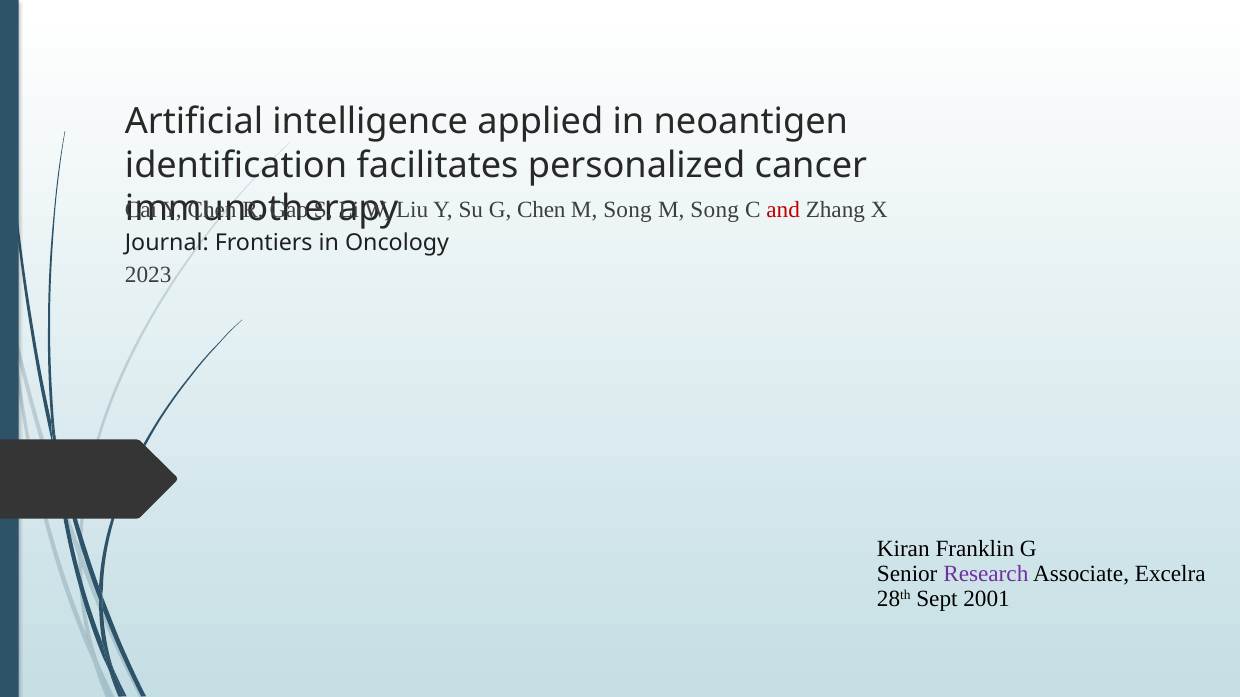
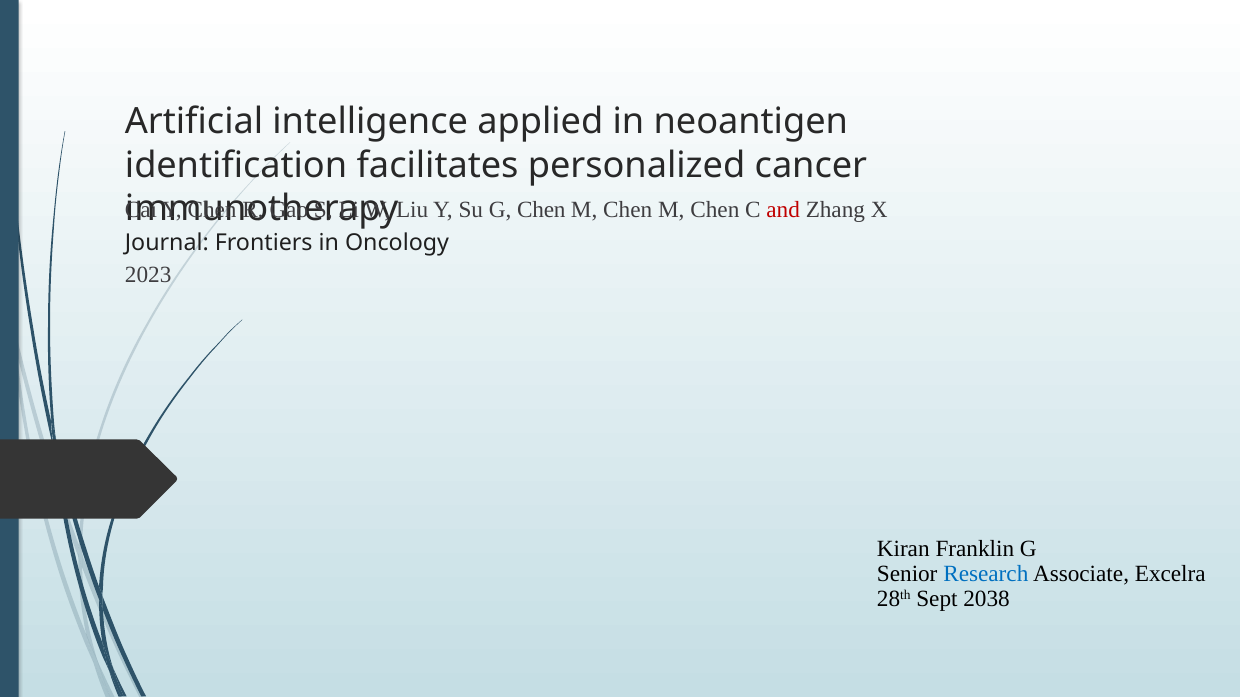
Song at (628, 210): Song -> Chen
Song at (715, 210): Song -> Chen
Research colour: purple -> blue
2001: 2001 -> 2038
